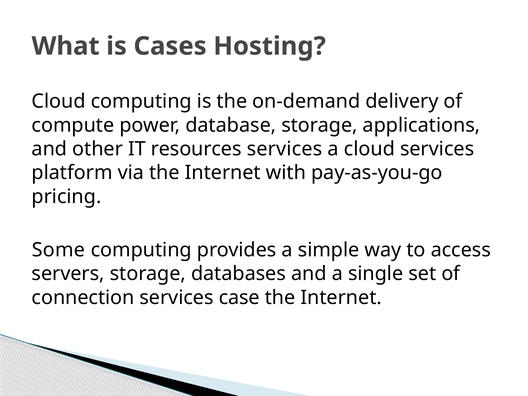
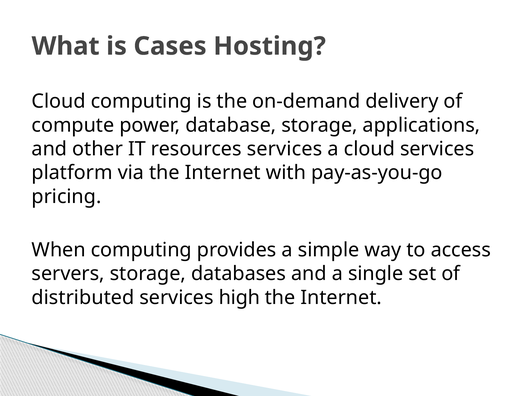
Some: Some -> When
connection: connection -> distributed
case: case -> high
